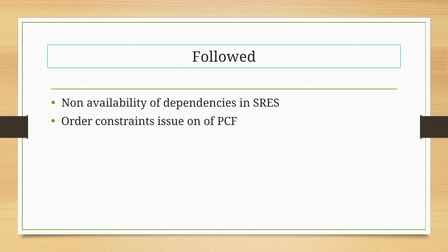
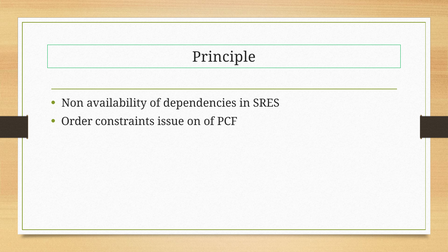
Followed: Followed -> Principle
